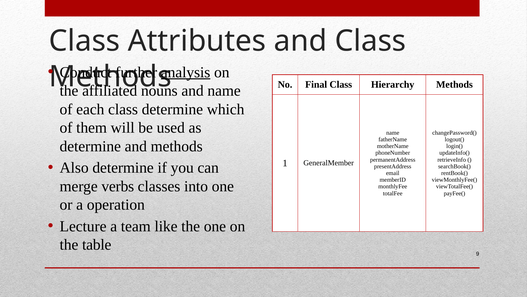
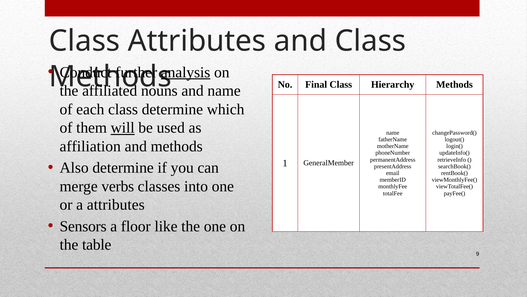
will underline: none -> present
determine at (90, 146): determine -> affiliation
a operation: operation -> attributes
Lecture: Lecture -> Sensors
team: team -> floor
